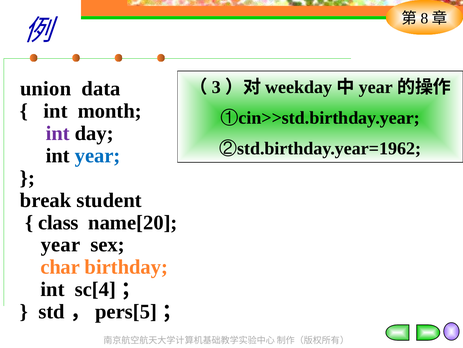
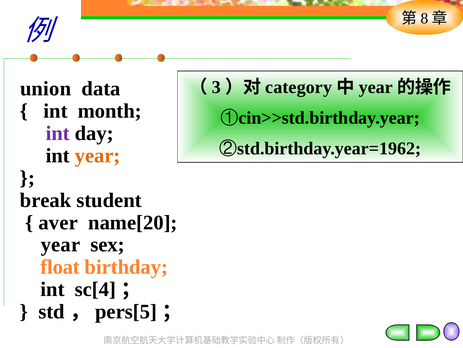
weekday: weekday -> category
year at (98, 155) colour: blue -> orange
class: class -> aver
char: char -> float
